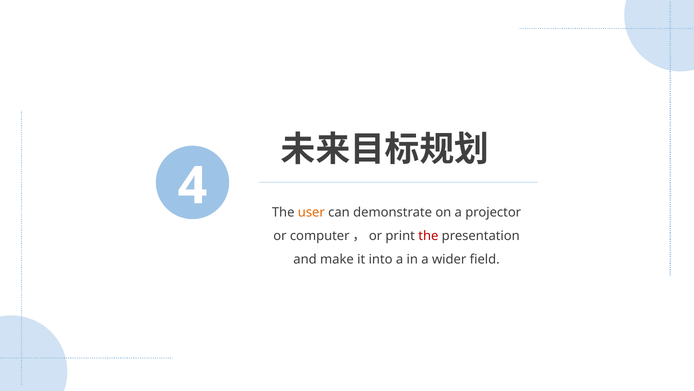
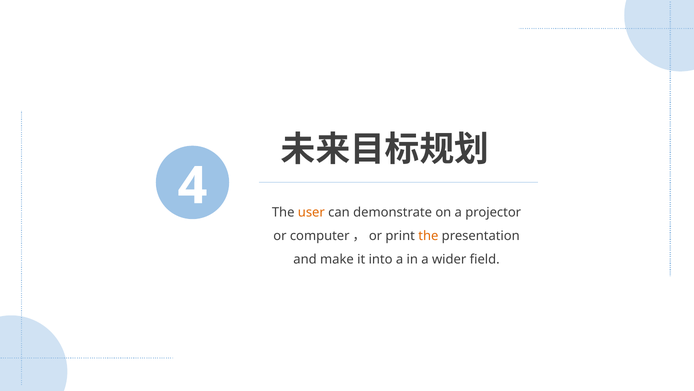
the at (428, 236) colour: red -> orange
